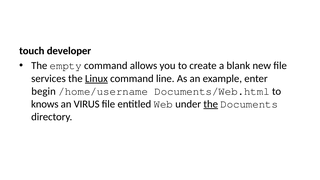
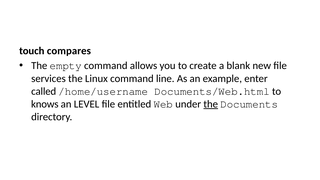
developer: developer -> compares
Linux underline: present -> none
begin: begin -> called
VIRUS: VIRUS -> LEVEL
